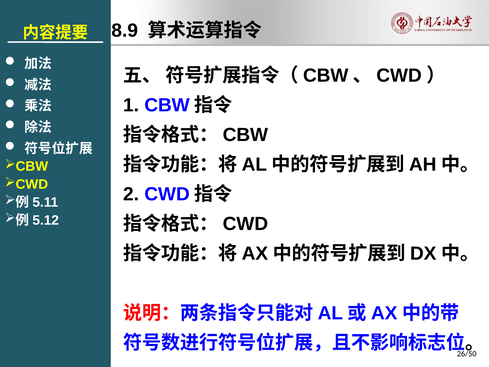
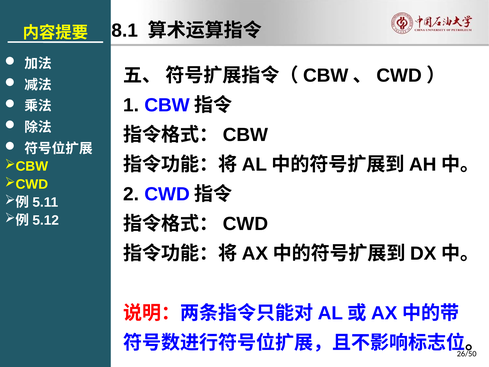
8.9: 8.9 -> 8.1
